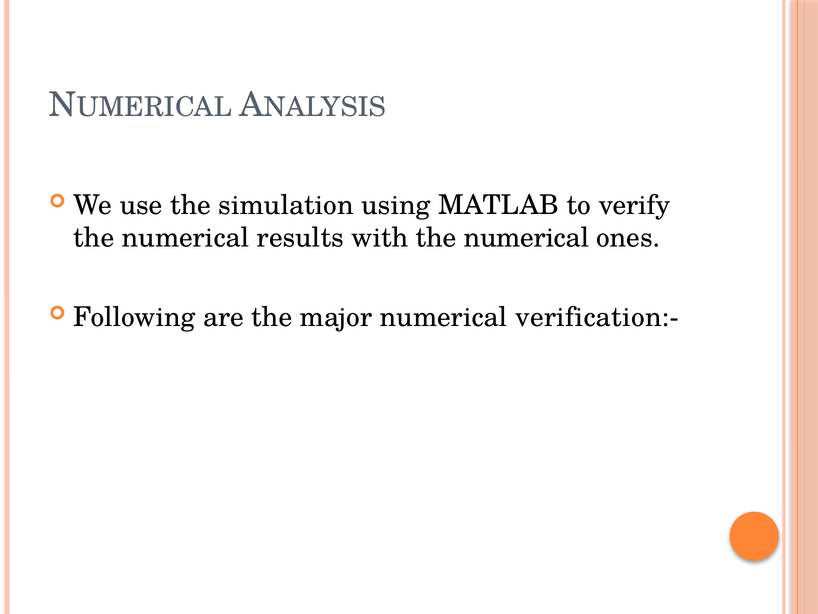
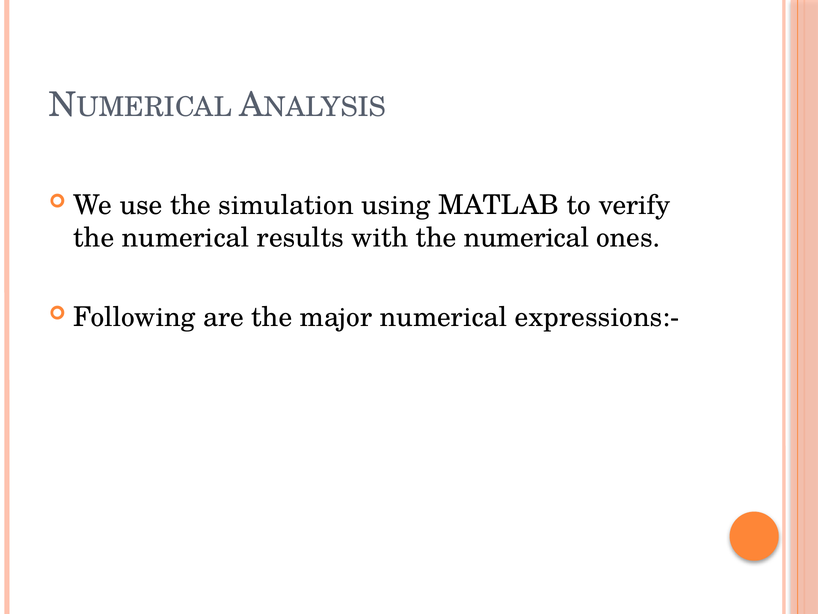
verification:-: verification:- -> expressions:-
